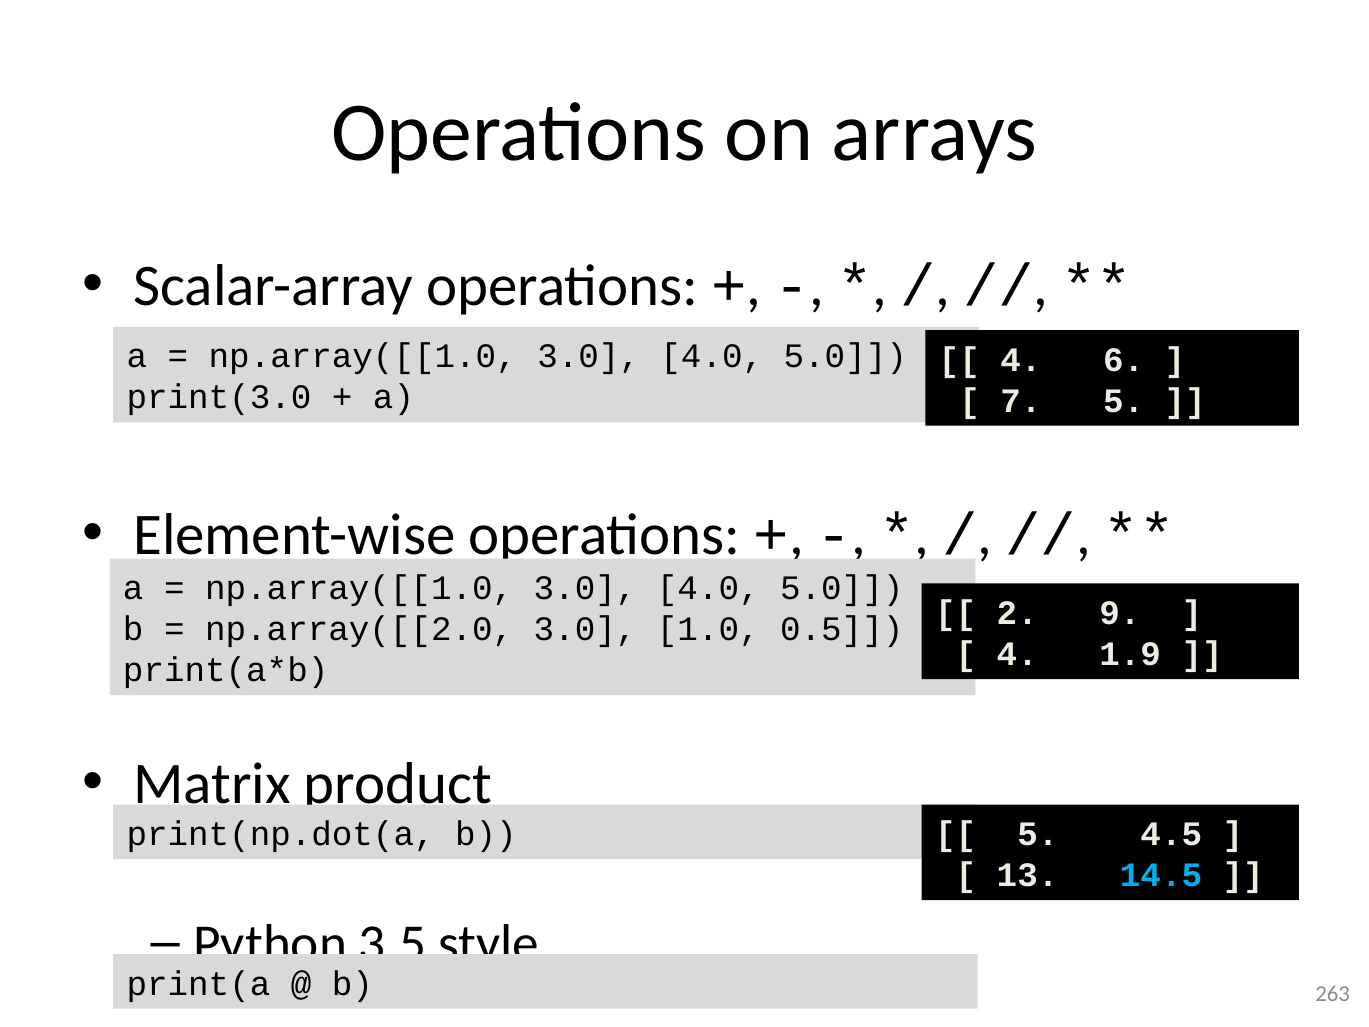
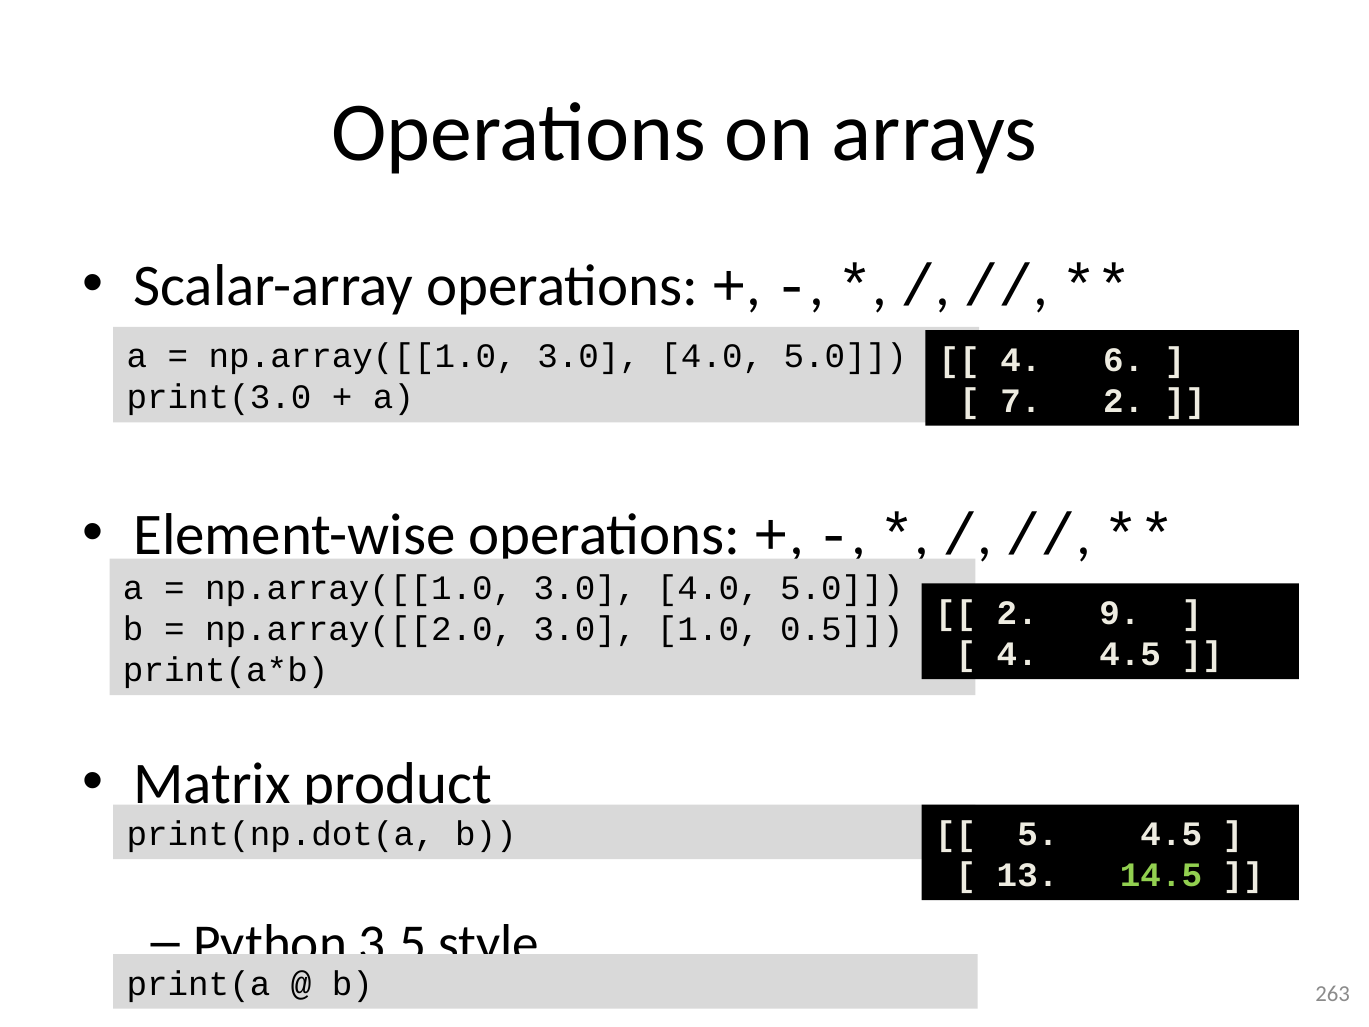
7 5: 5 -> 2
4 1.9: 1.9 -> 4.5
14.5 colour: light blue -> light green
